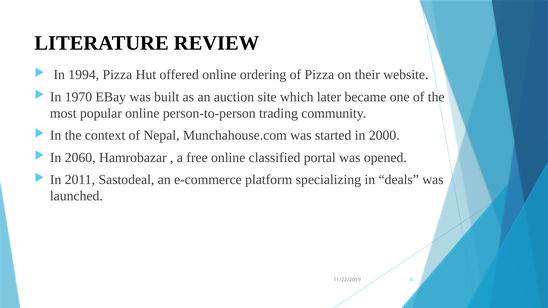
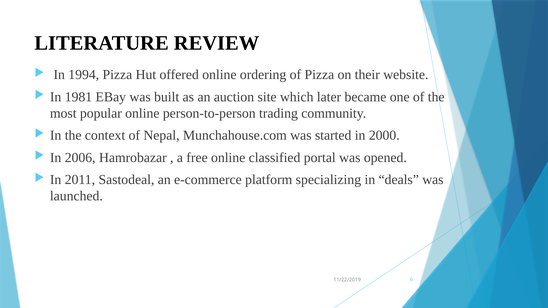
1970: 1970 -> 1981
2060: 2060 -> 2006
